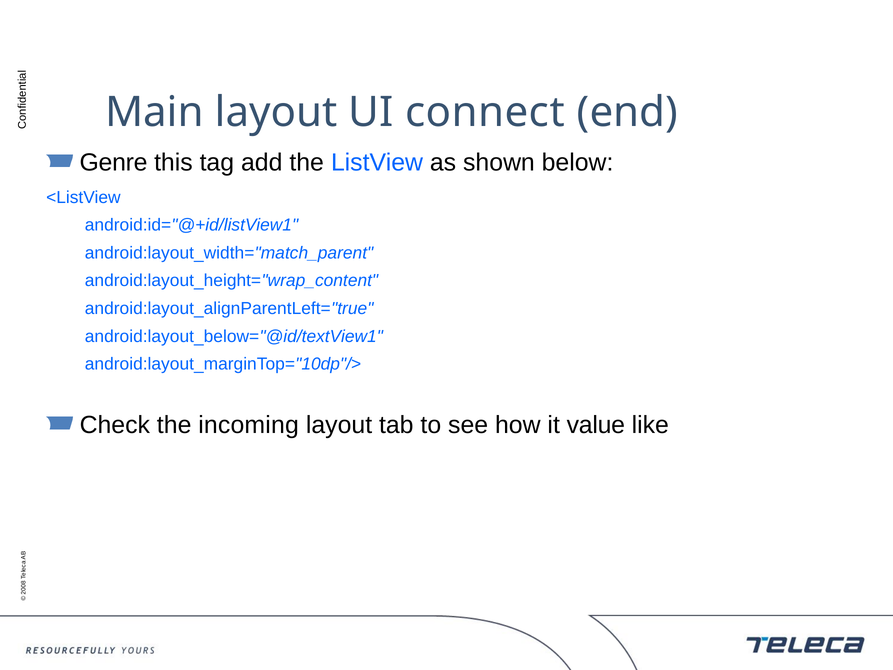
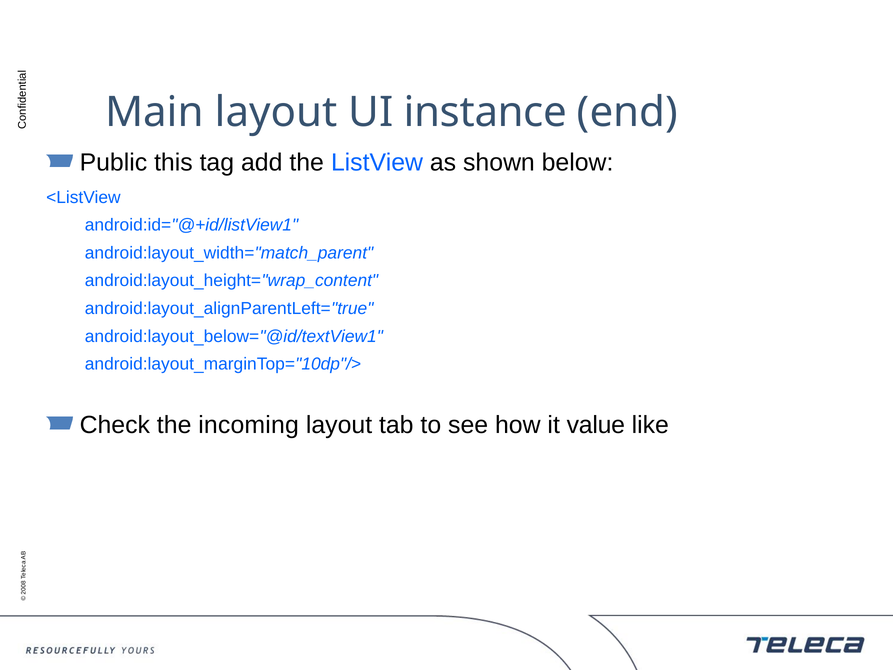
connect: connect -> instance
Genre: Genre -> Public
